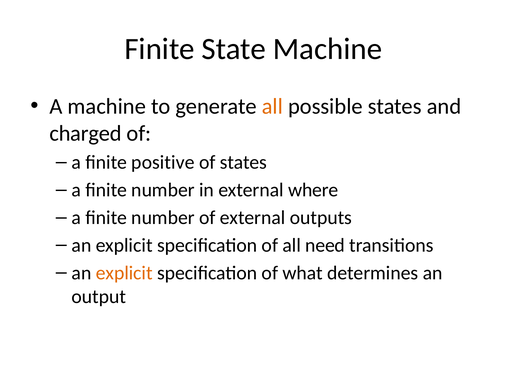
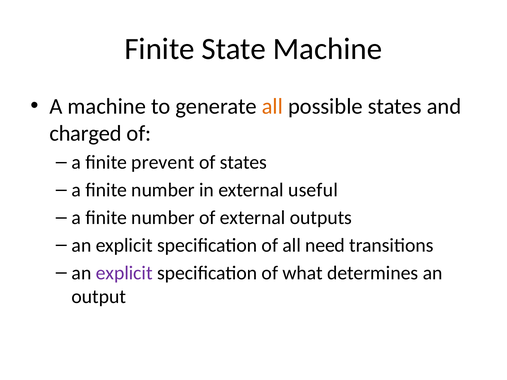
positive: positive -> prevent
where: where -> useful
explicit at (124, 273) colour: orange -> purple
